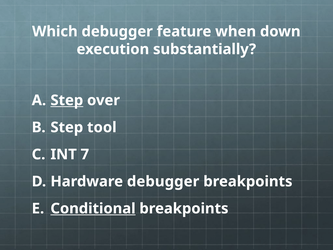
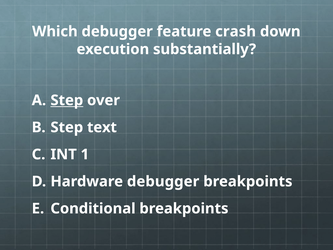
when: when -> crash
tool: tool -> text
7: 7 -> 1
Conditional underline: present -> none
